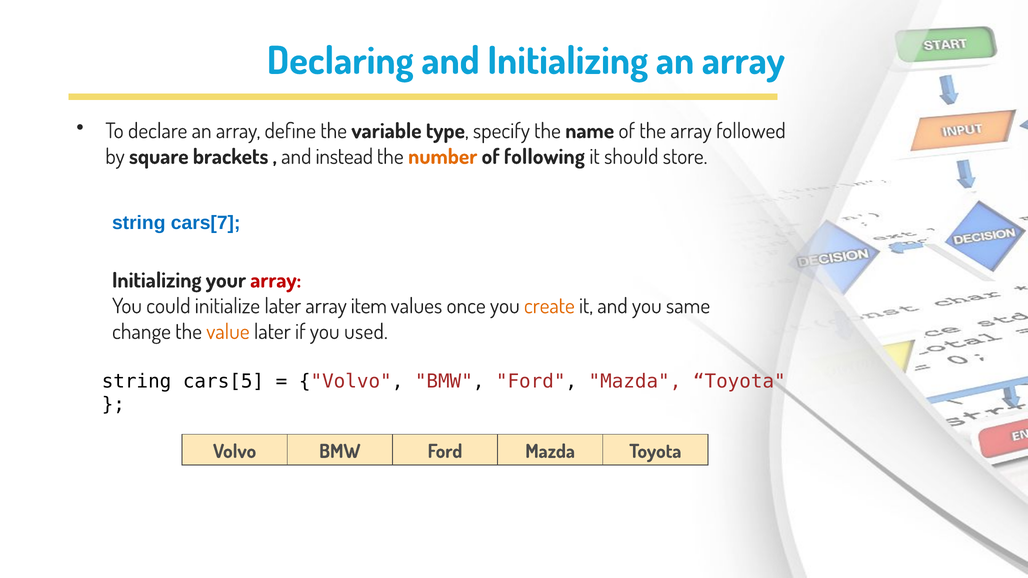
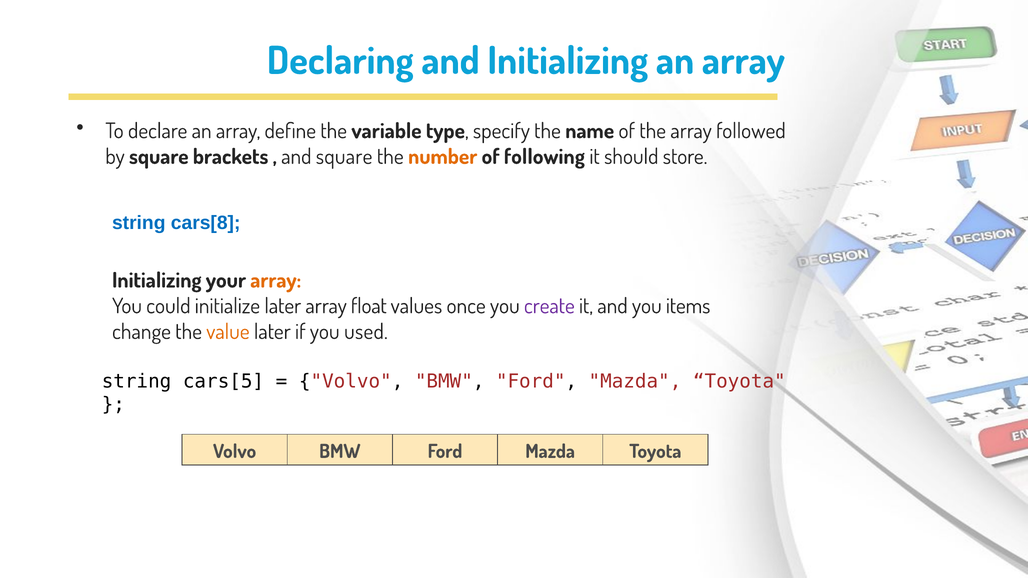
and instead: instead -> square
cars[7: cars[7 -> cars[8
array at (276, 281) colour: red -> orange
item: item -> float
create colour: orange -> purple
same: same -> items
